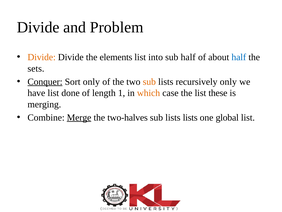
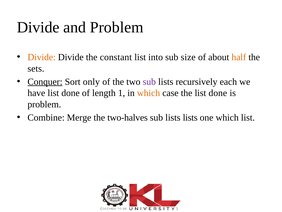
elements: elements -> constant
sub half: half -> size
half at (239, 57) colour: blue -> orange
sub at (149, 81) colour: orange -> purple
recursively only: only -> each
the list these: these -> done
merging at (44, 104): merging -> problem
Merge underline: present -> none
one global: global -> which
